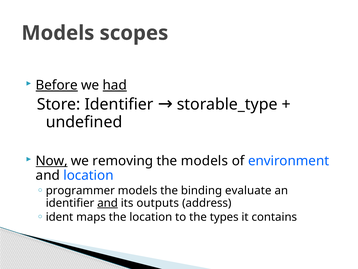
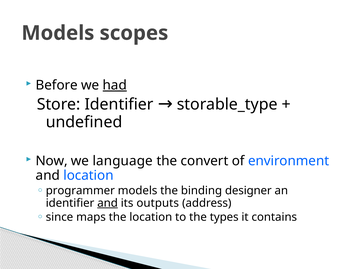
Before underline: present -> none
Now underline: present -> none
removing: removing -> language
the models: models -> convert
evaluate: evaluate -> designer
ident: ident -> since
